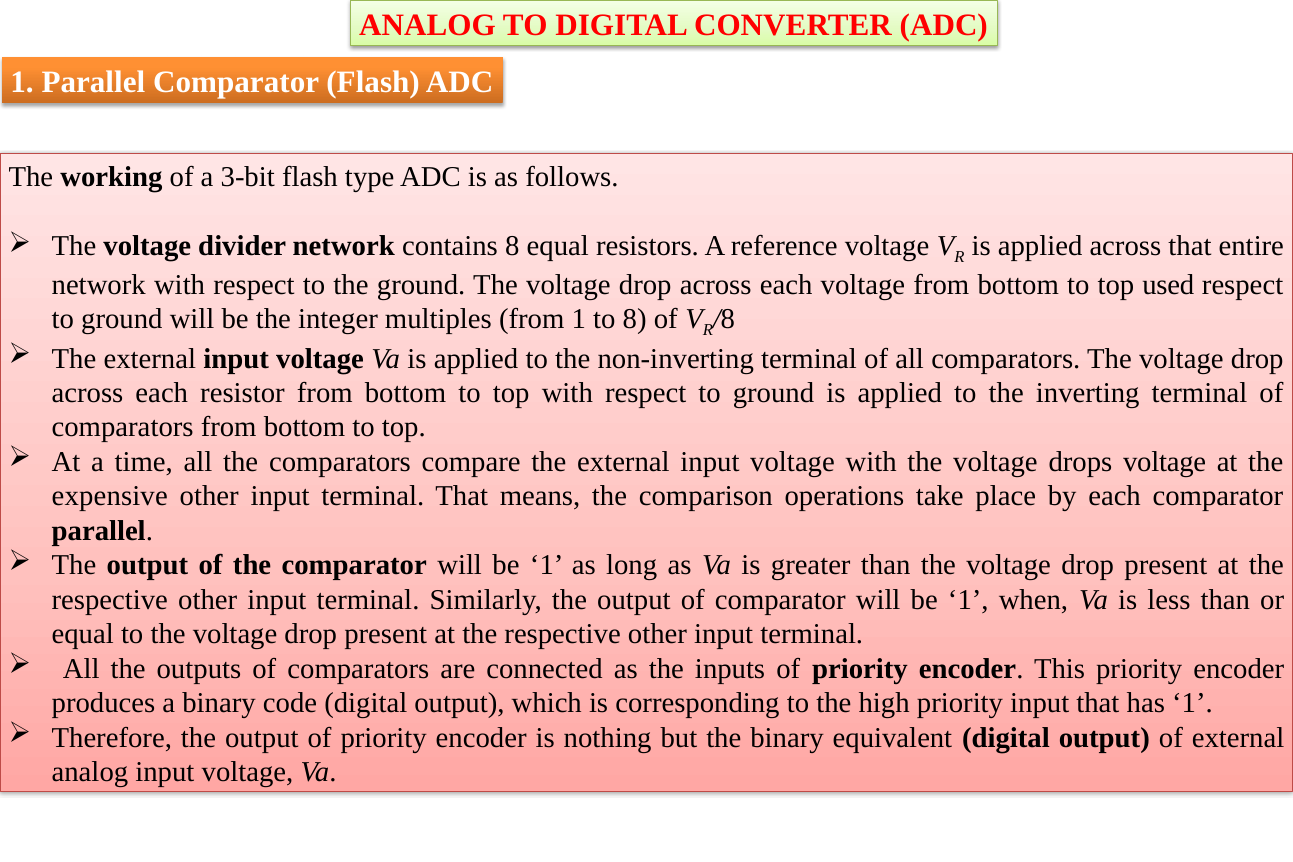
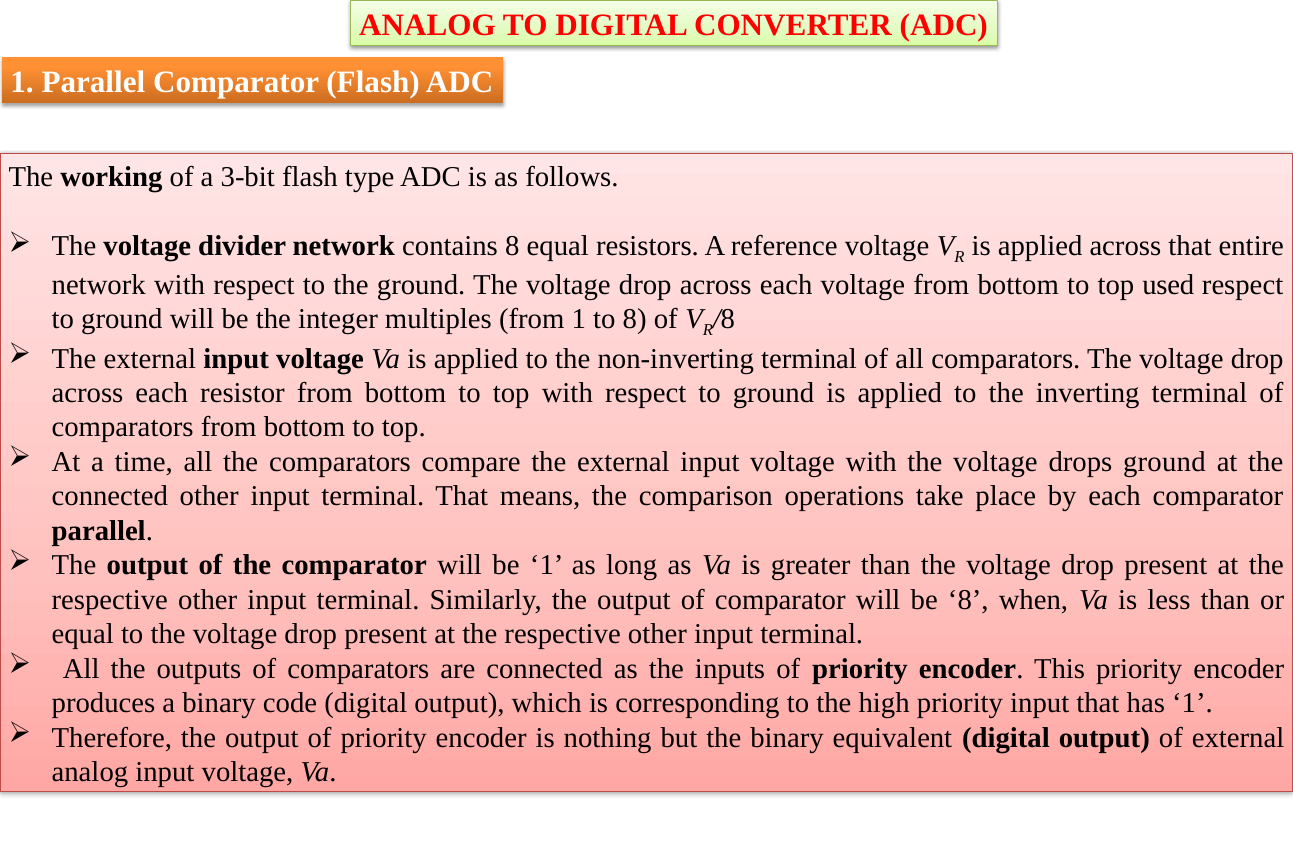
drops voltage: voltage -> ground
expensive at (110, 496): expensive -> connected
1 at (968, 600): 1 -> 8
